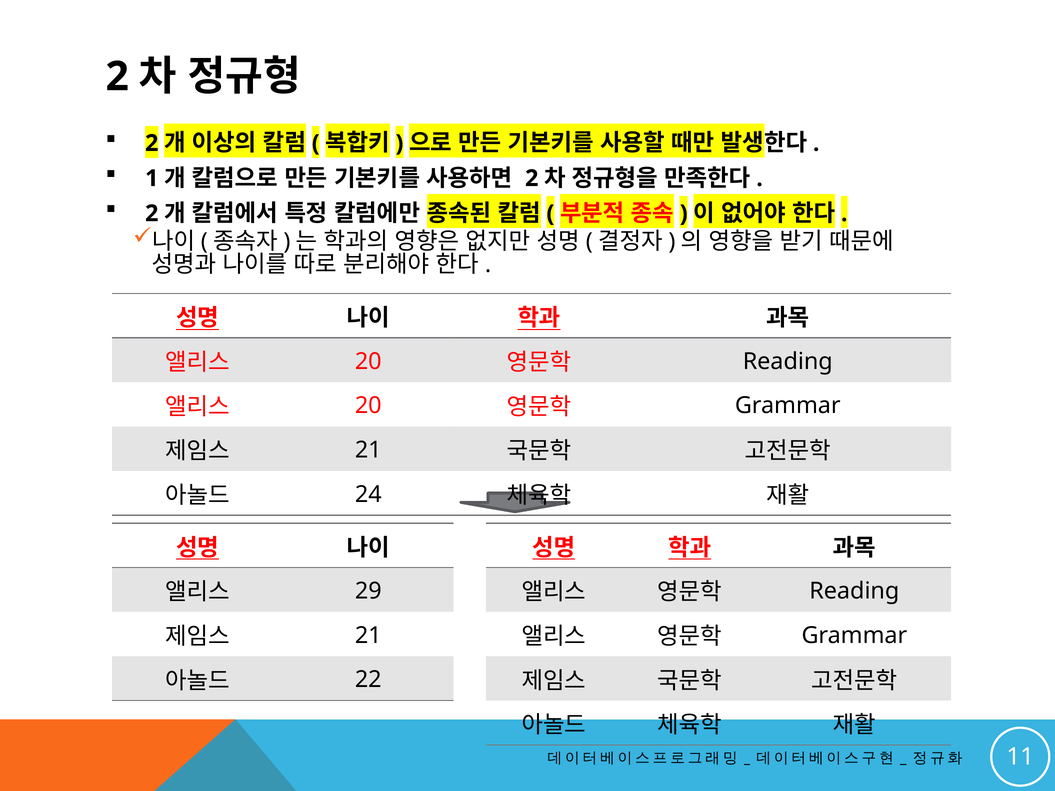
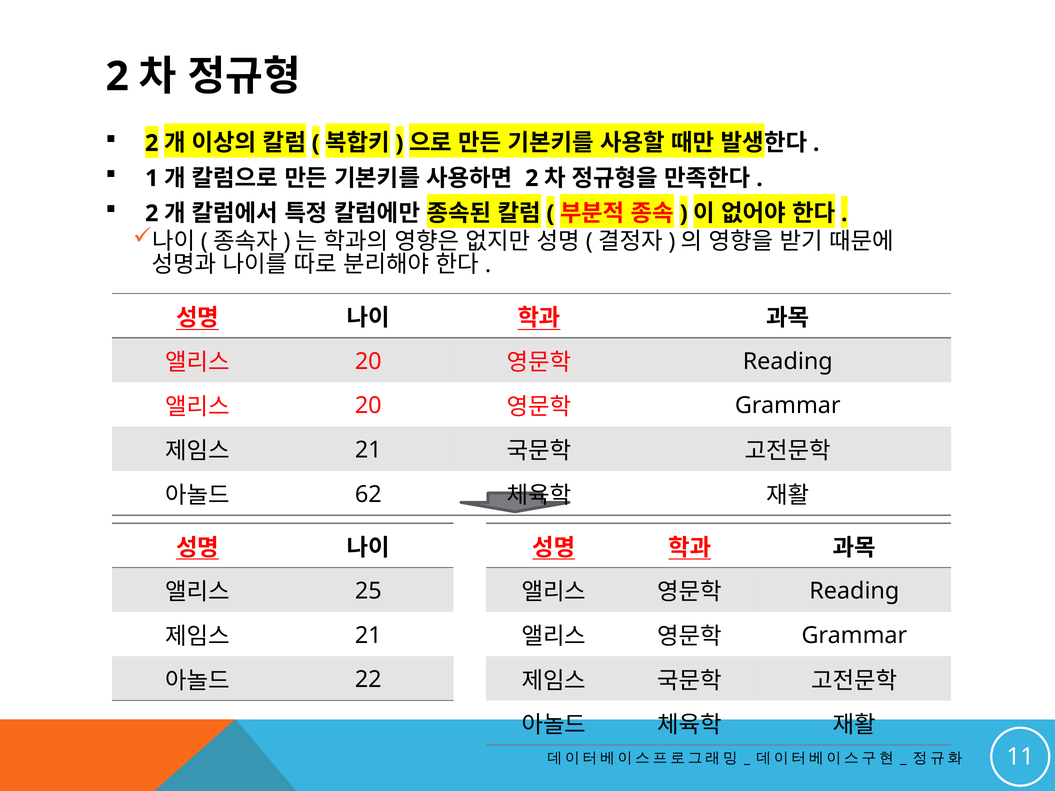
24: 24 -> 62
29: 29 -> 25
